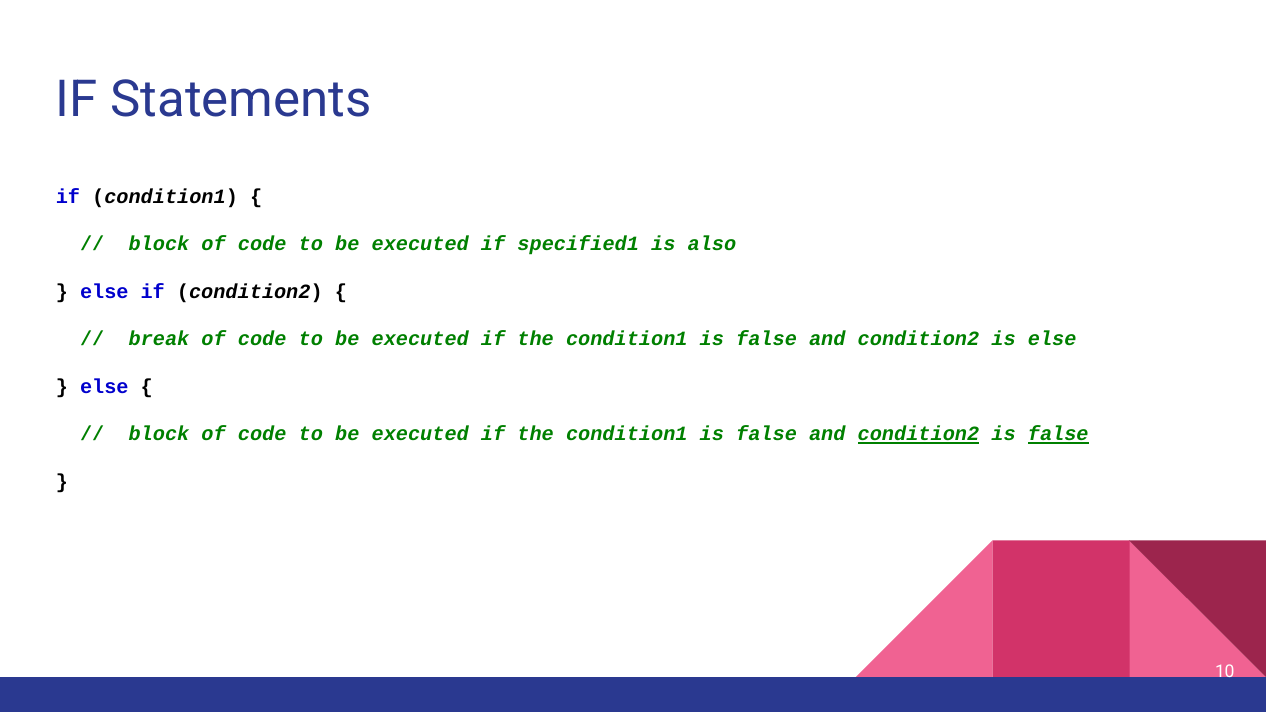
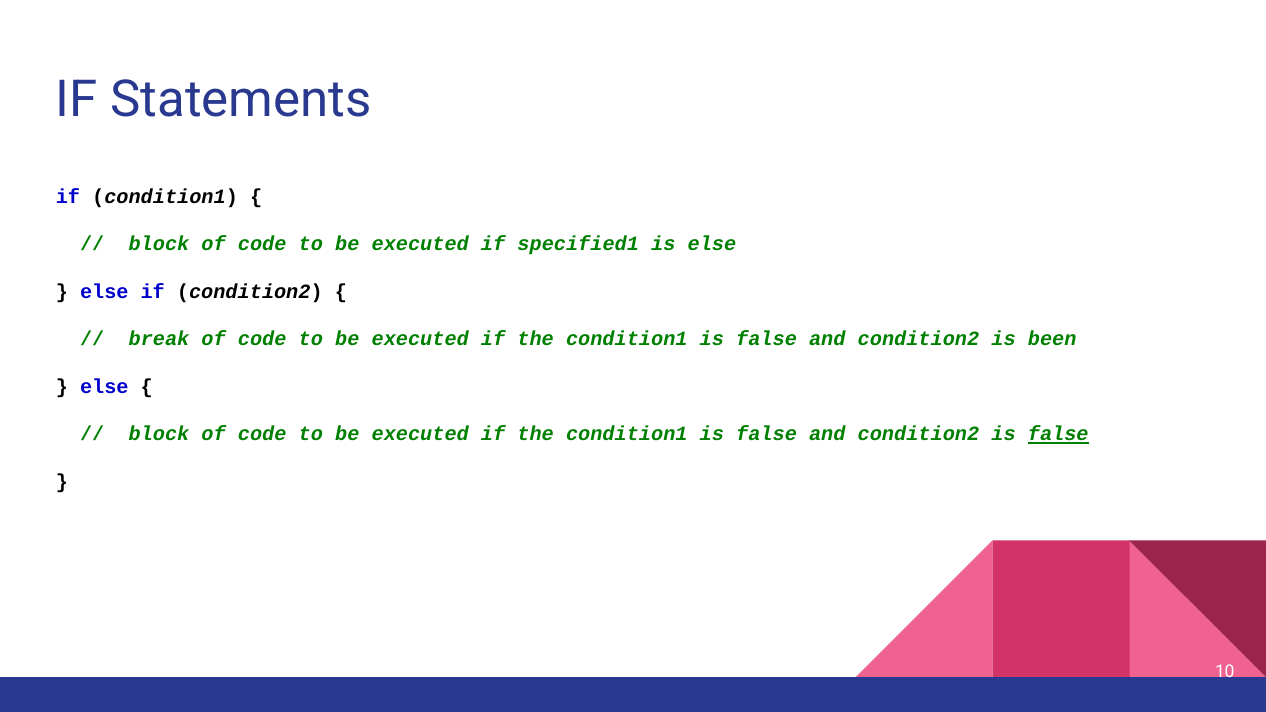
is also: also -> else
is else: else -> been
condition2 at (918, 434) underline: present -> none
